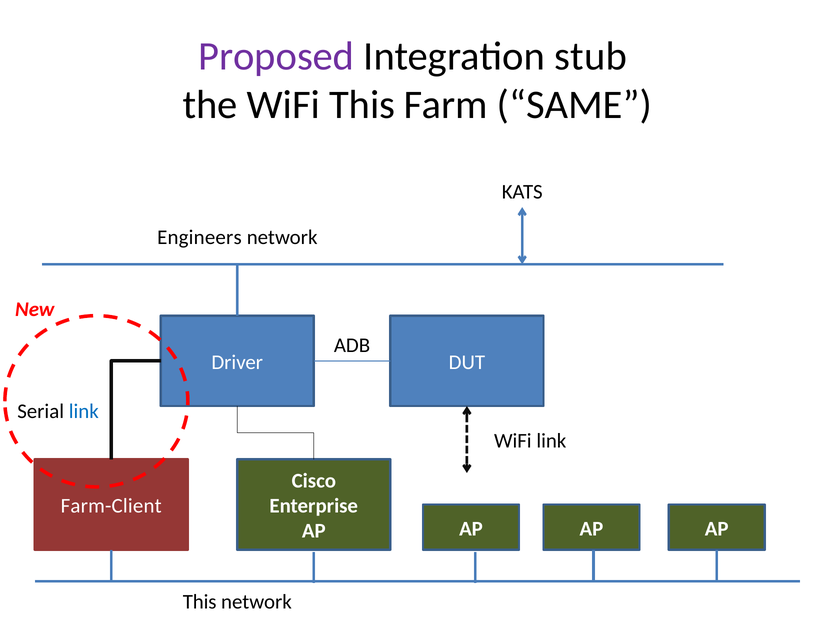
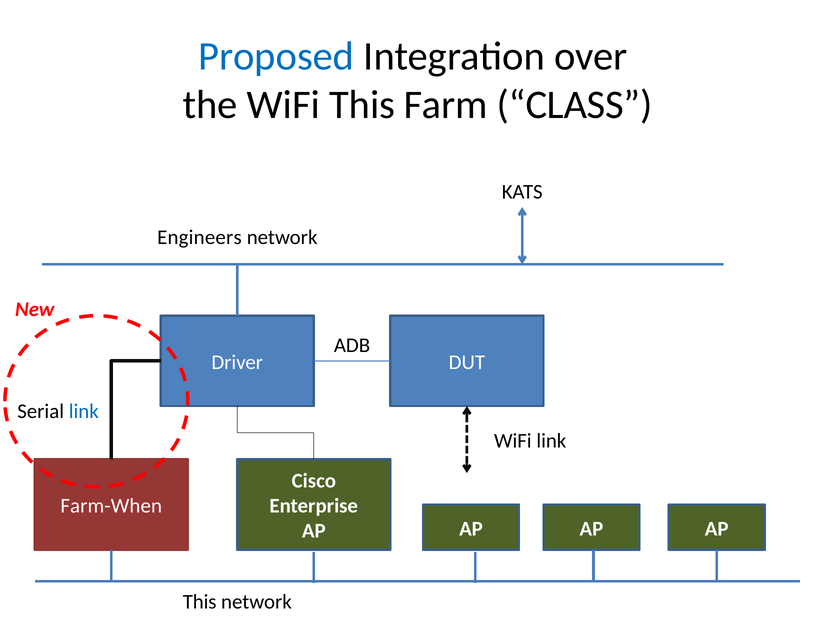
Proposed colour: purple -> blue
stub: stub -> over
SAME: SAME -> CLASS
Farm-Client: Farm-Client -> Farm-When
